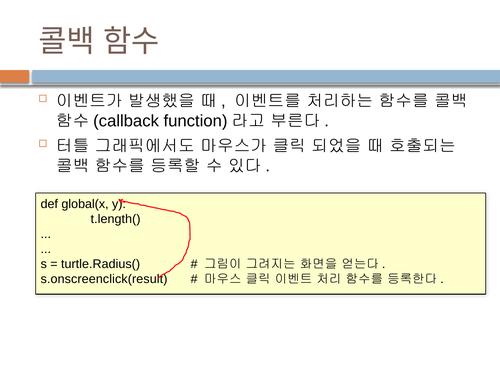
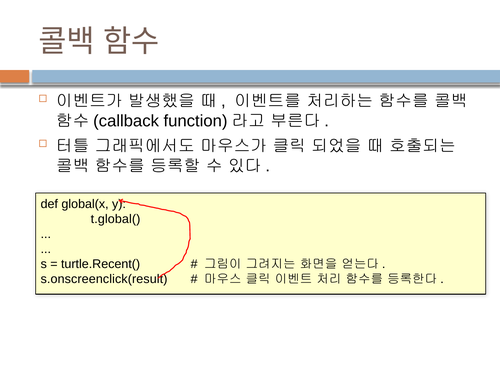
t.length(: t.length( -> t.global(
turtle.Radius(: turtle.Radius( -> turtle.Recent(
